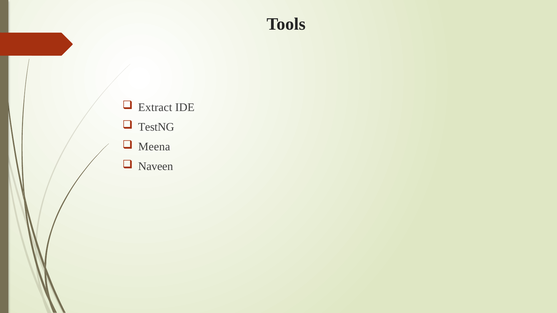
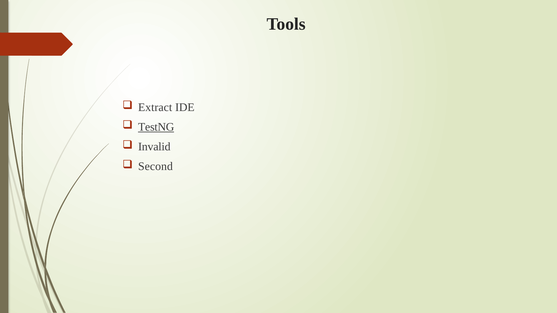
TestNG underline: none -> present
Meena: Meena -> Invalid
Naveen: Naveen -> Second
